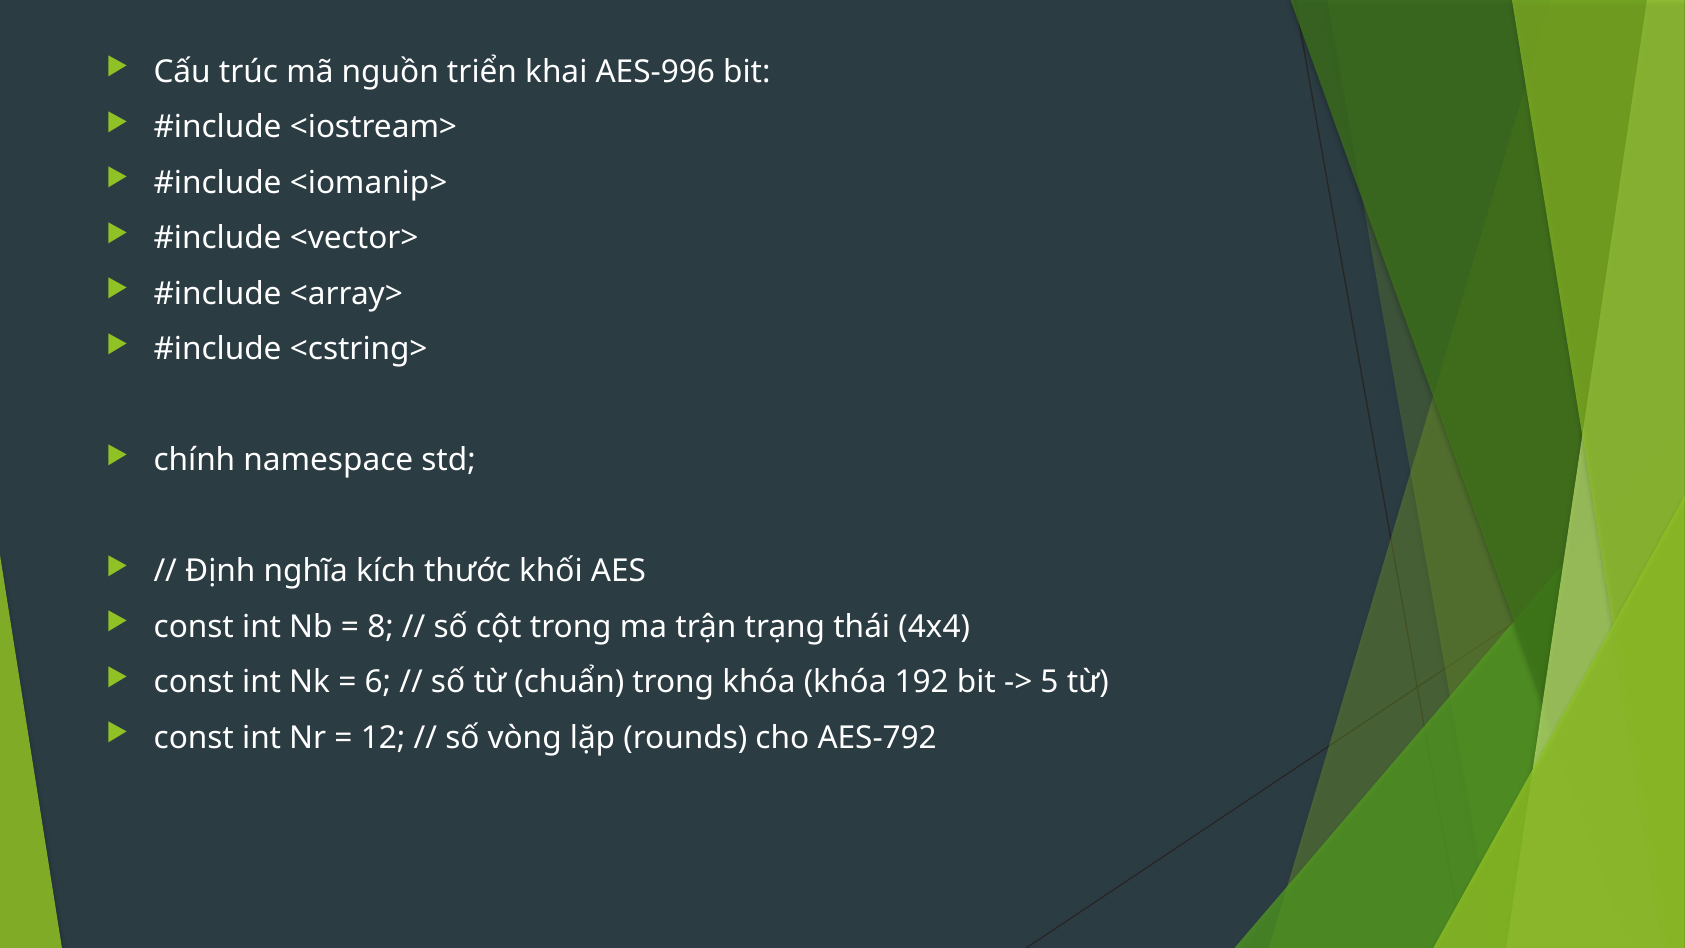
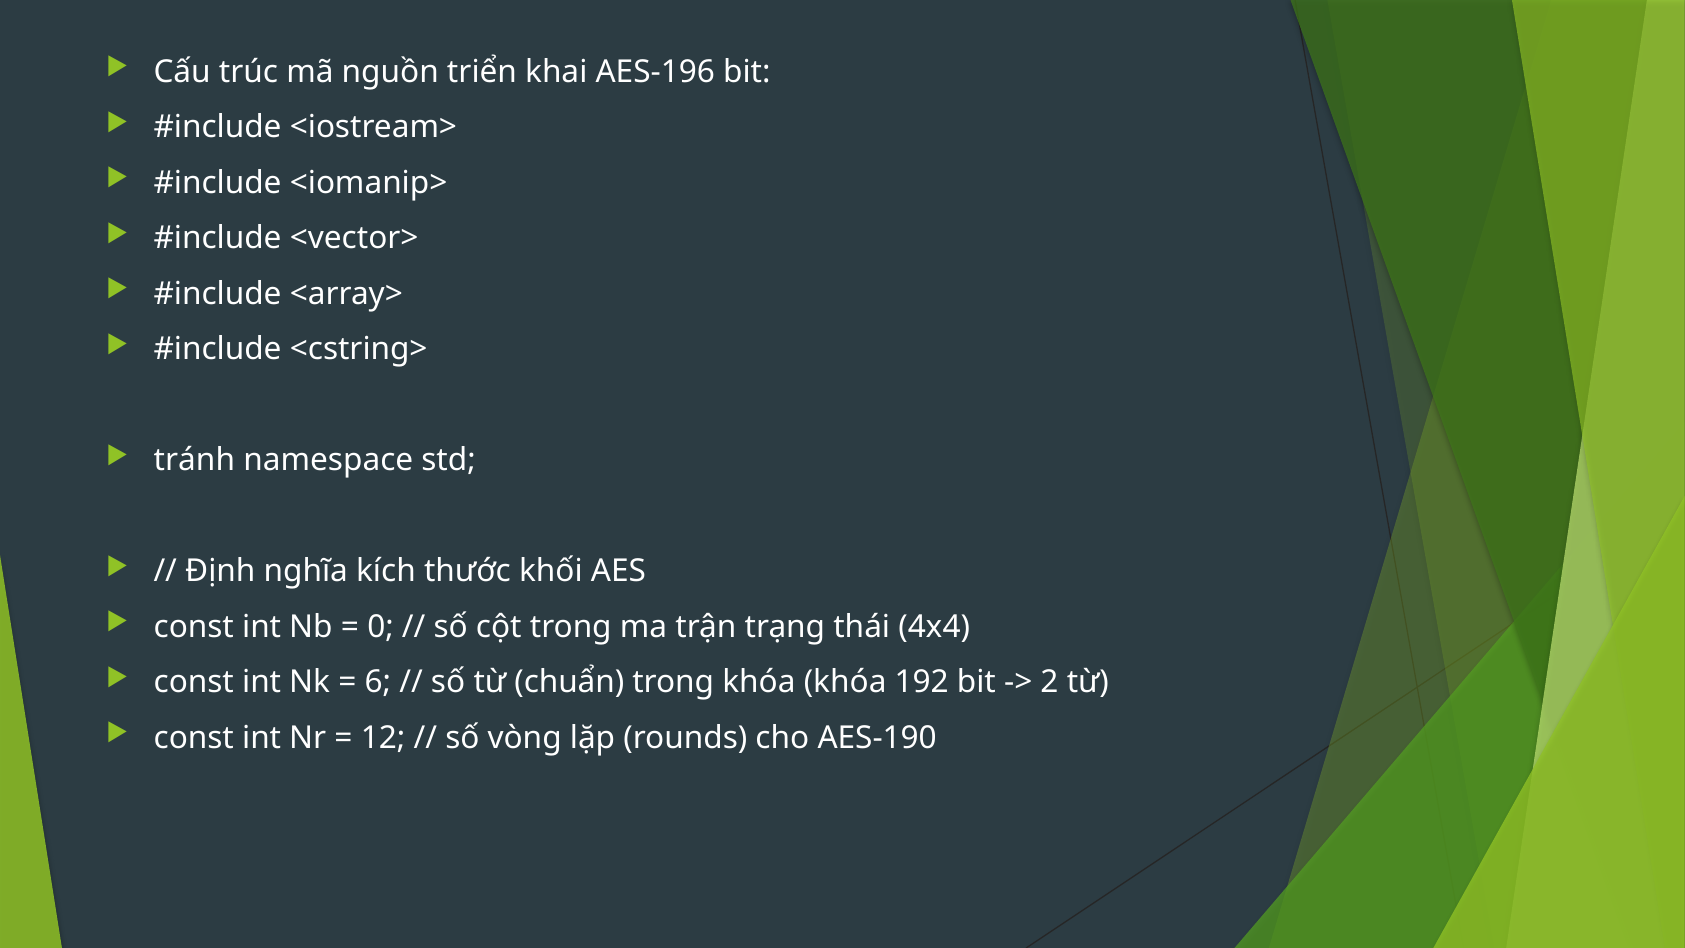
AES-996: AES-996 -> AES-196
chính: chính -> tránh
8: 8 -> 0
5: 5 -> 2
AES-792: AES-792 -> AES-190
